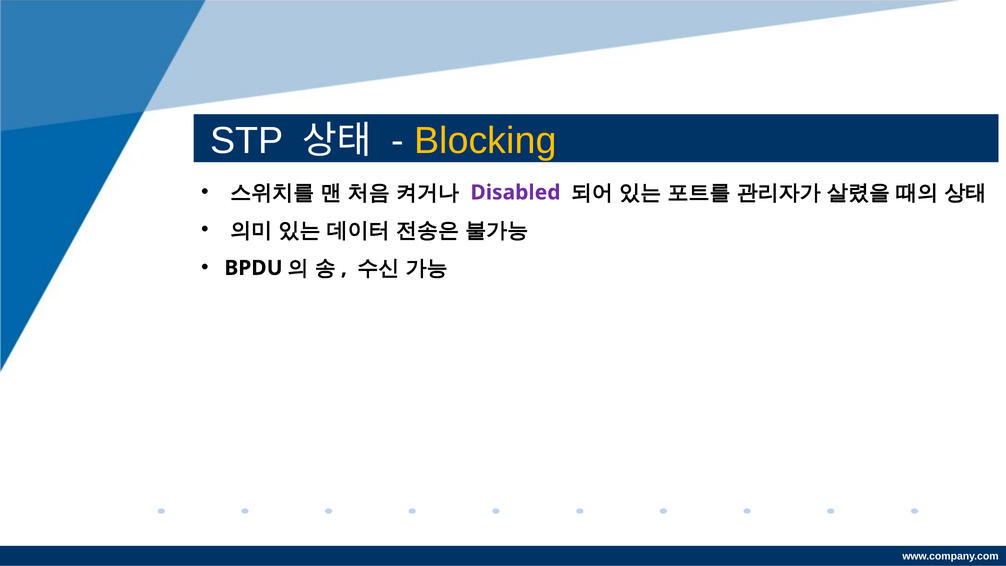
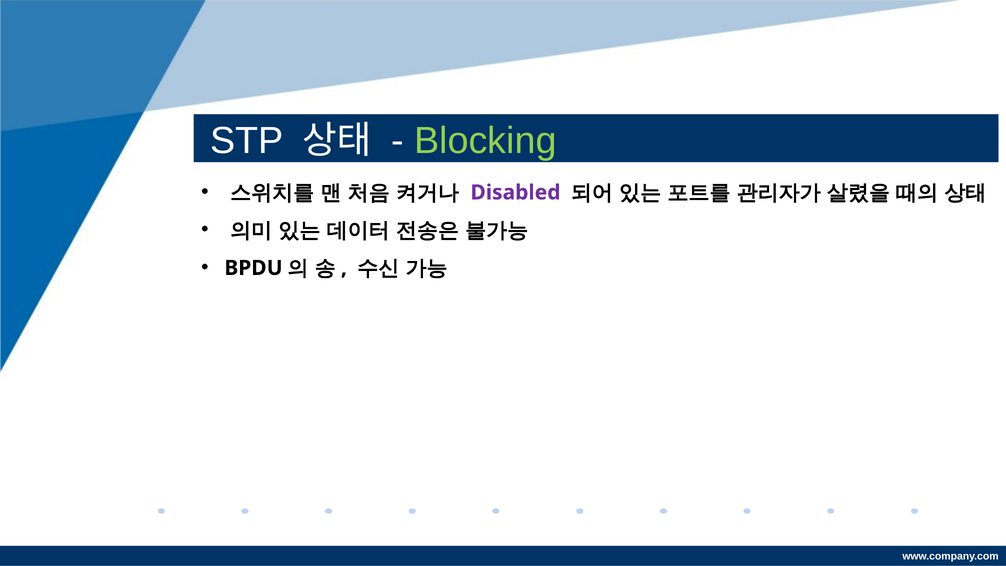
Blocking colour: yellow -> light green
